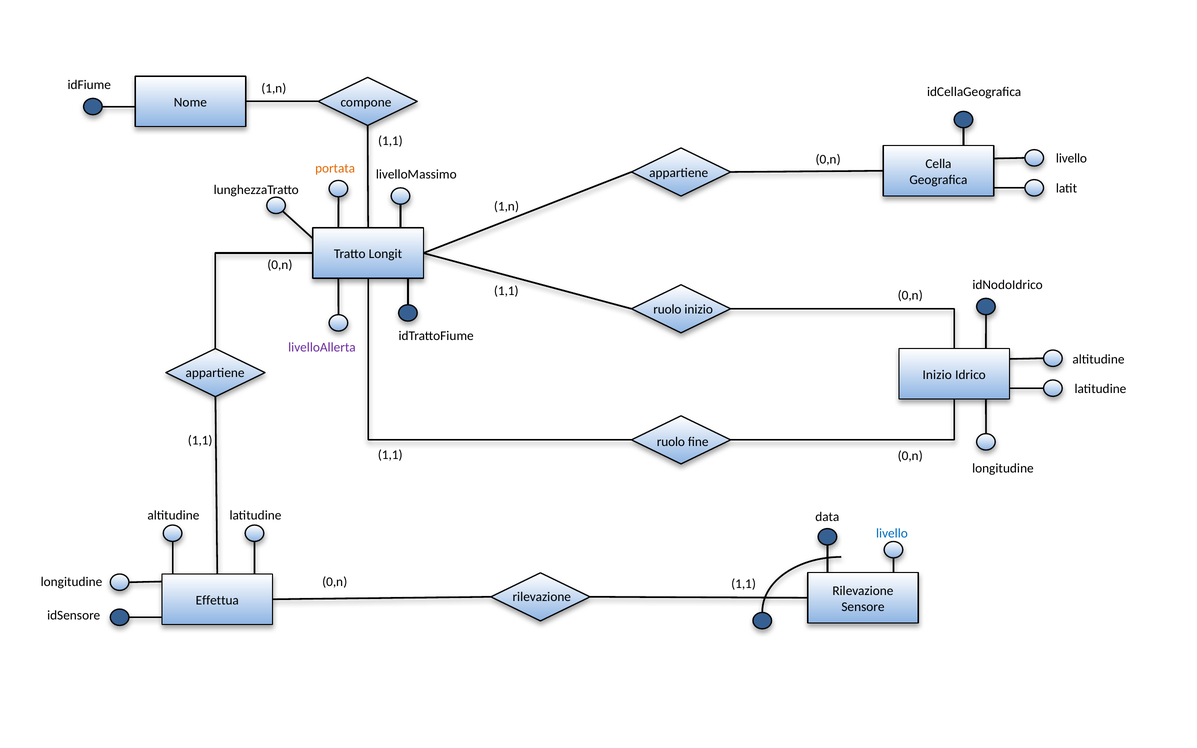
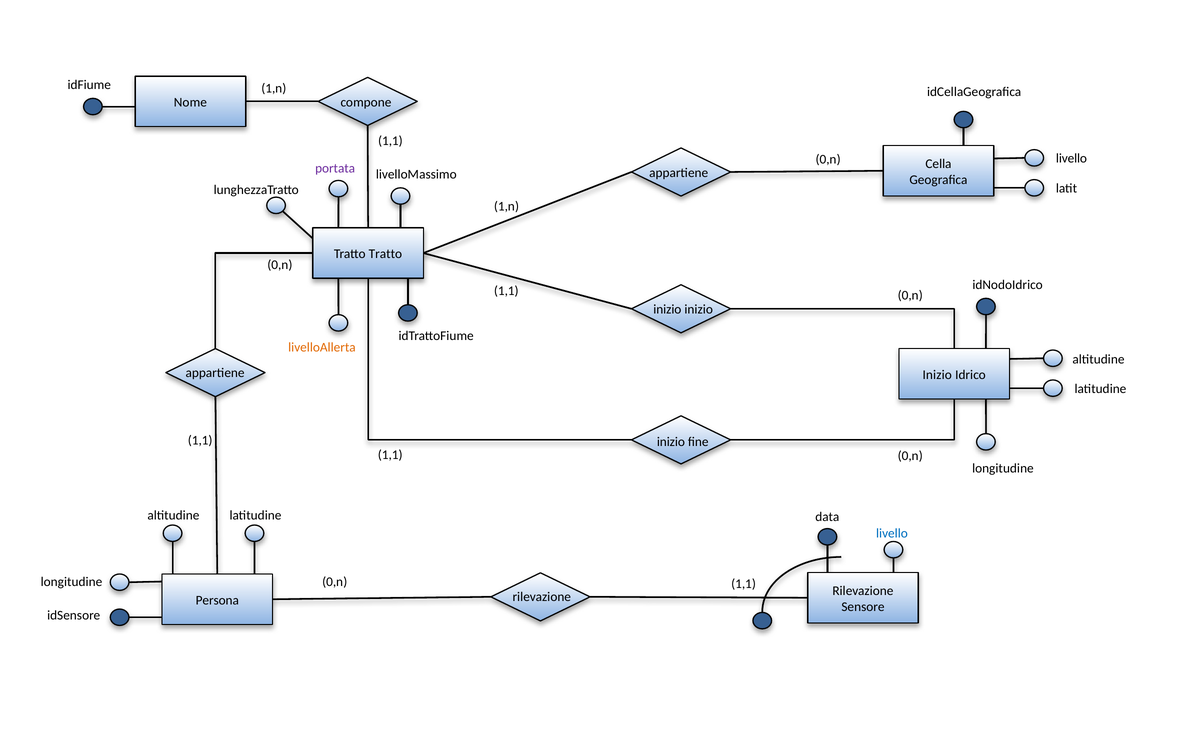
portata colour: orange -> purple
Tratto Longit: Longit -> Tratto
ruolo at (667, 309): ruolo -> inizio
livelloAllerta colour: purple -> orange
ruolo at (671, 442): ruolo -> inizio
Effettua: Effettua -> Persona
